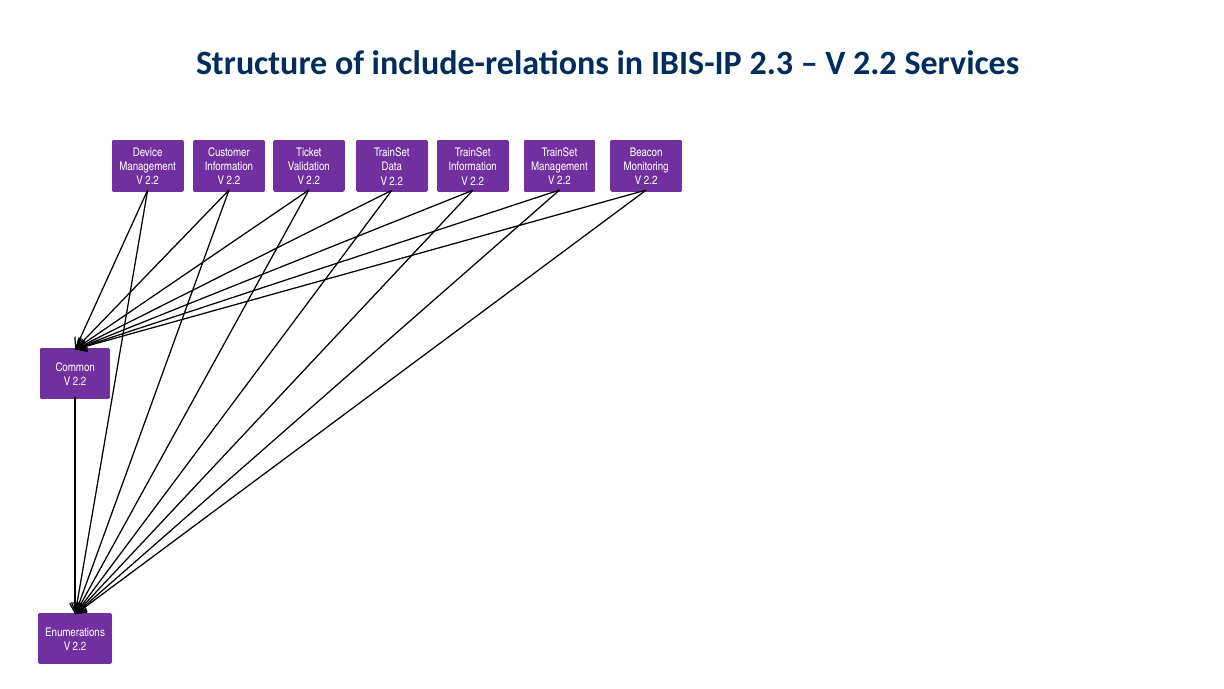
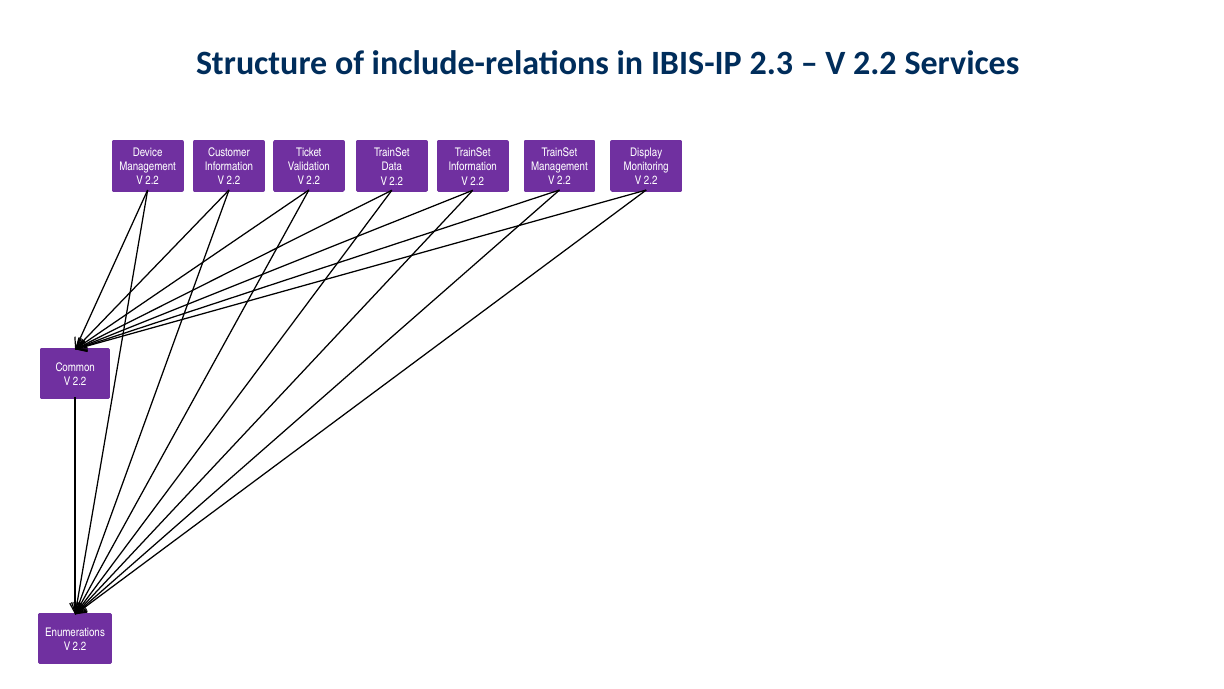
Beacon: Beacon -> Display
